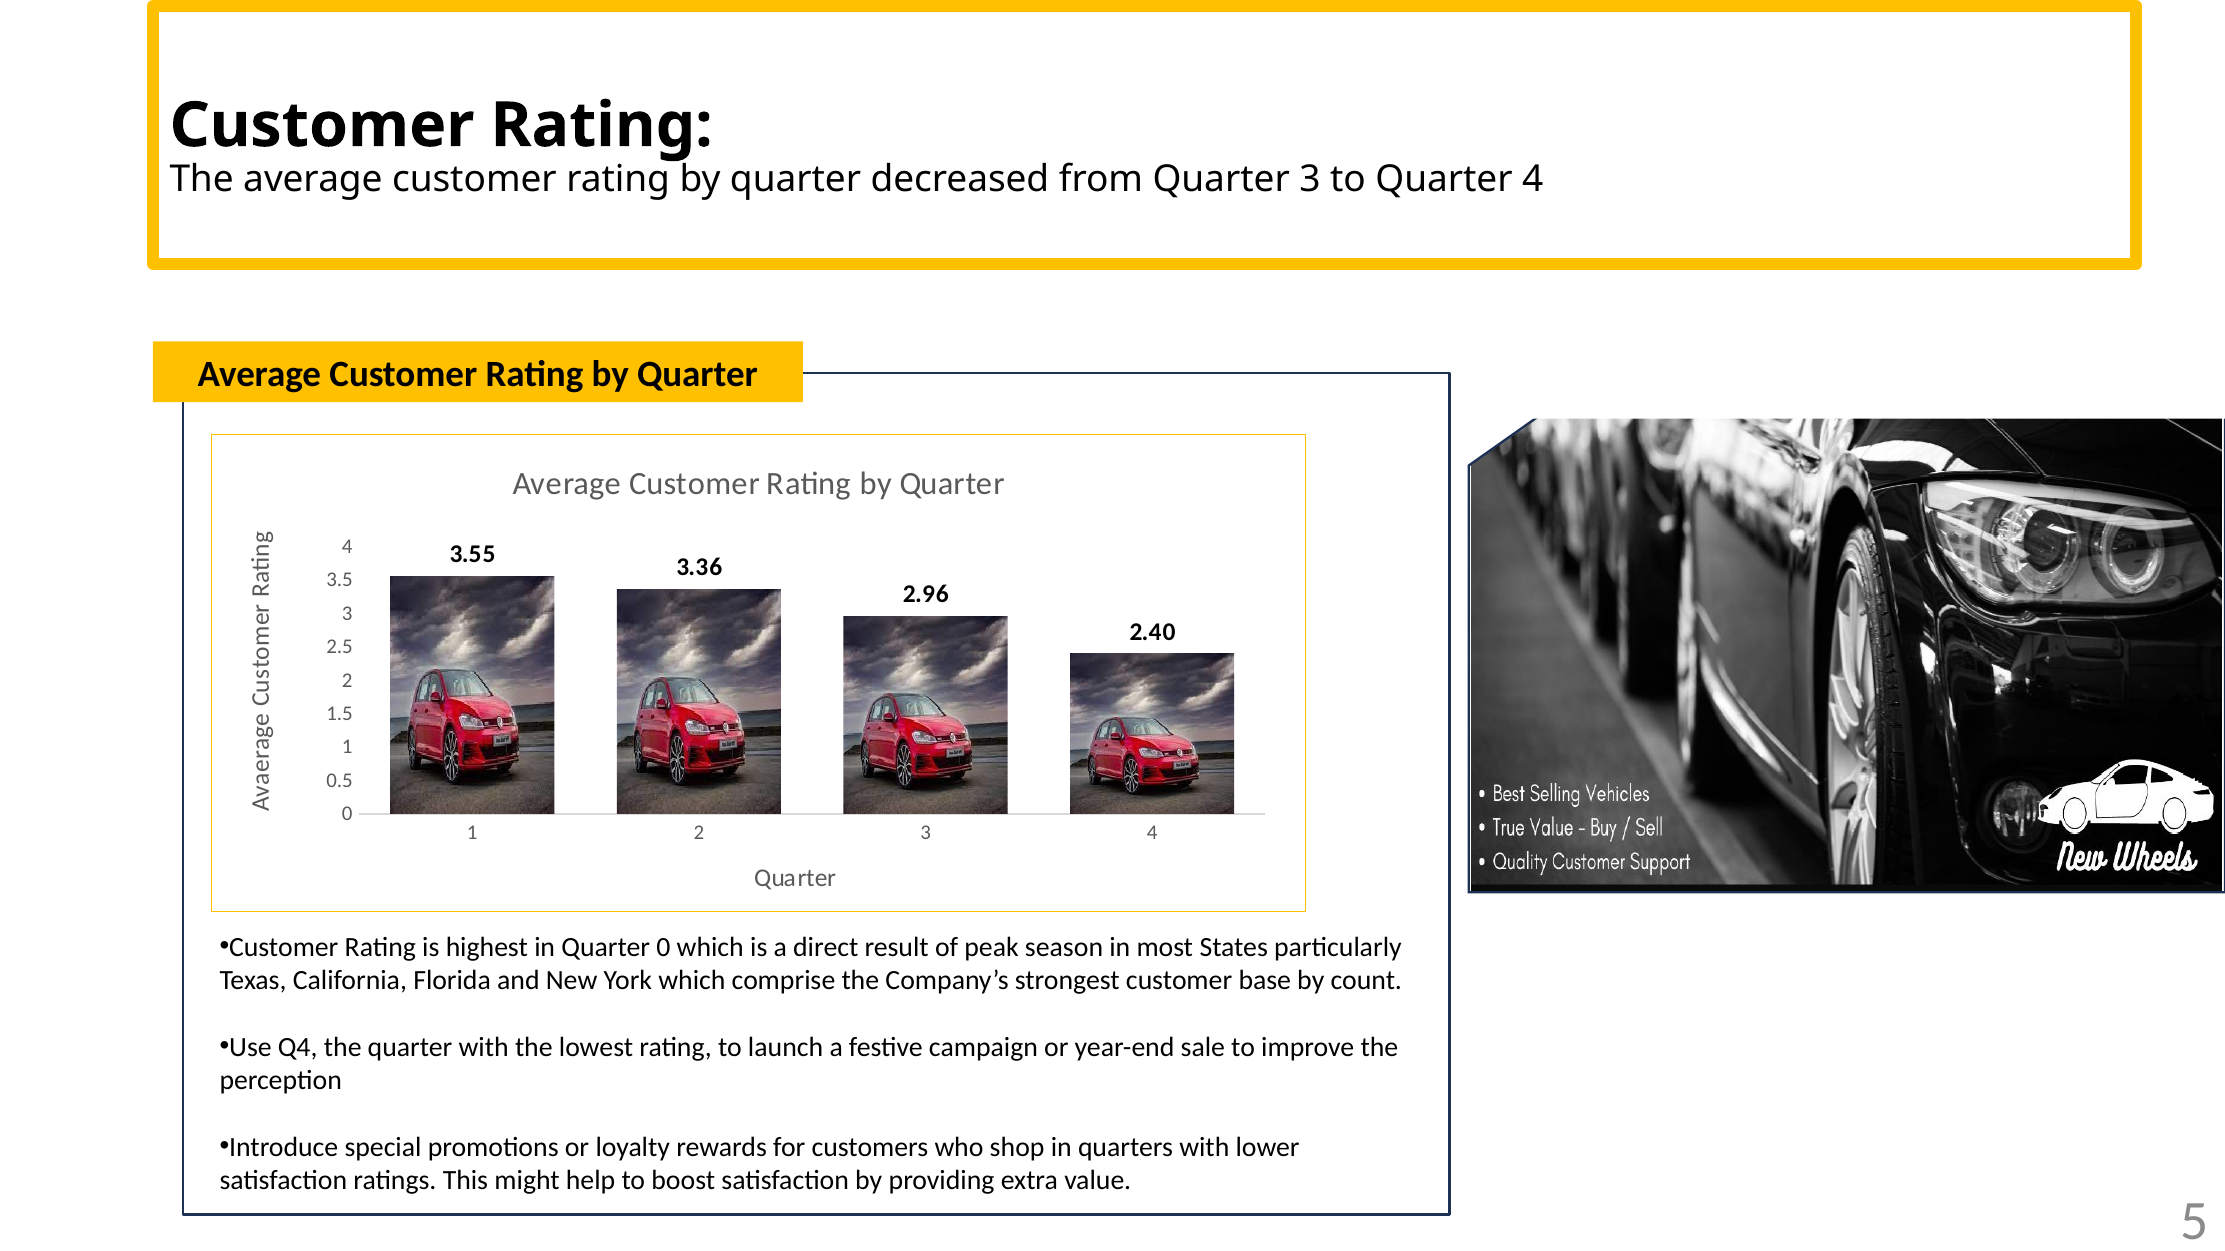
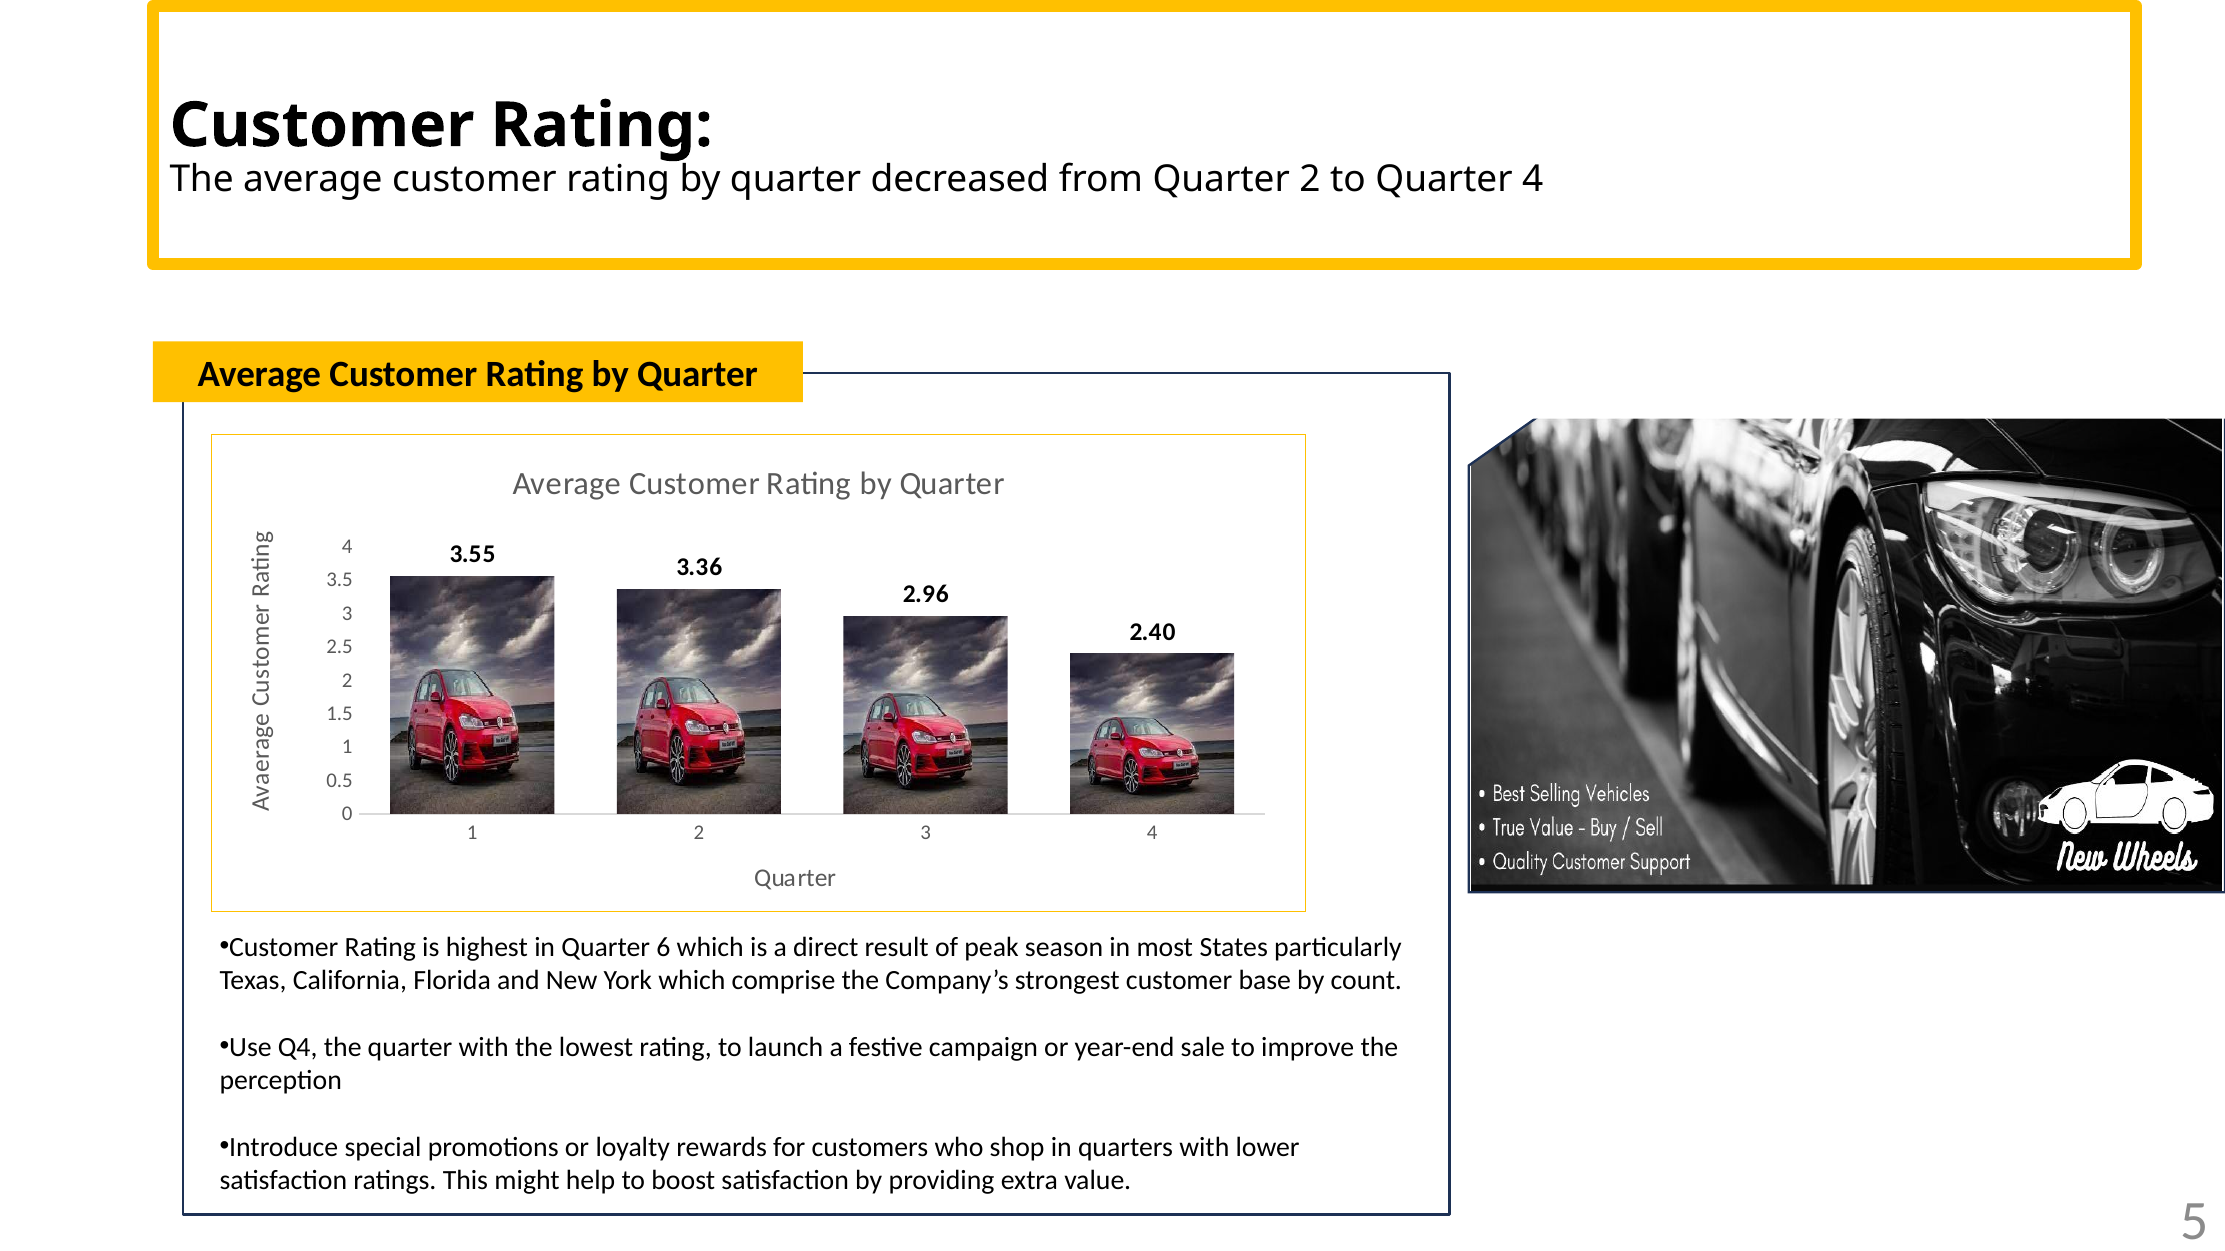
Quarter 3: 3 -> 2
Quarter 0: 0 -> 6
